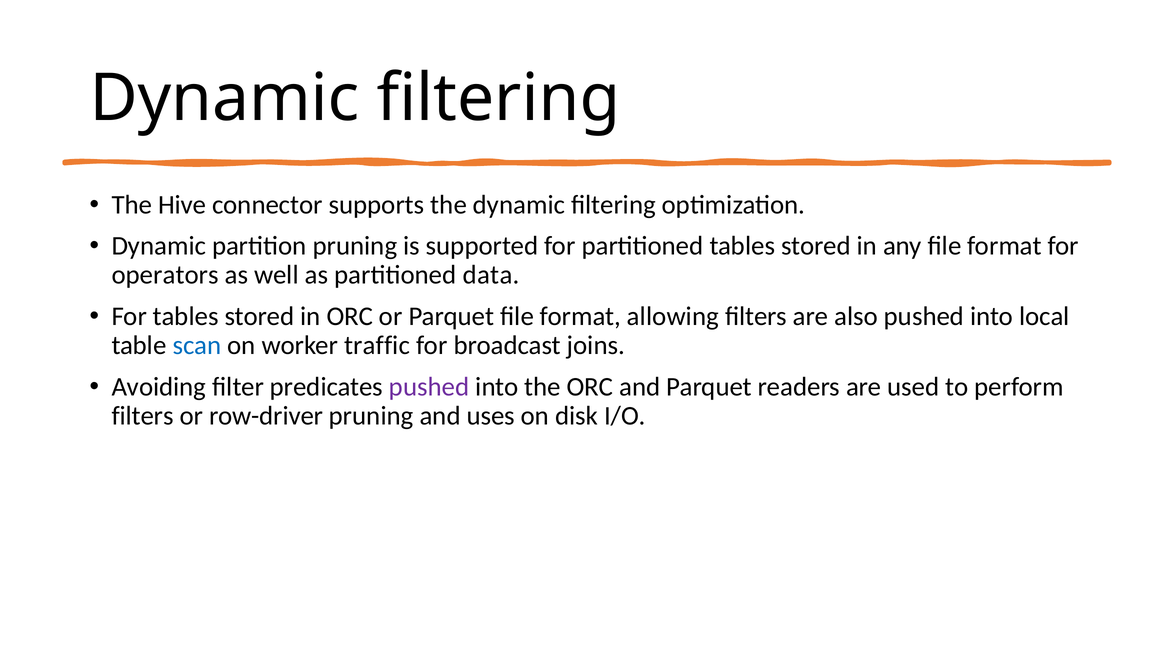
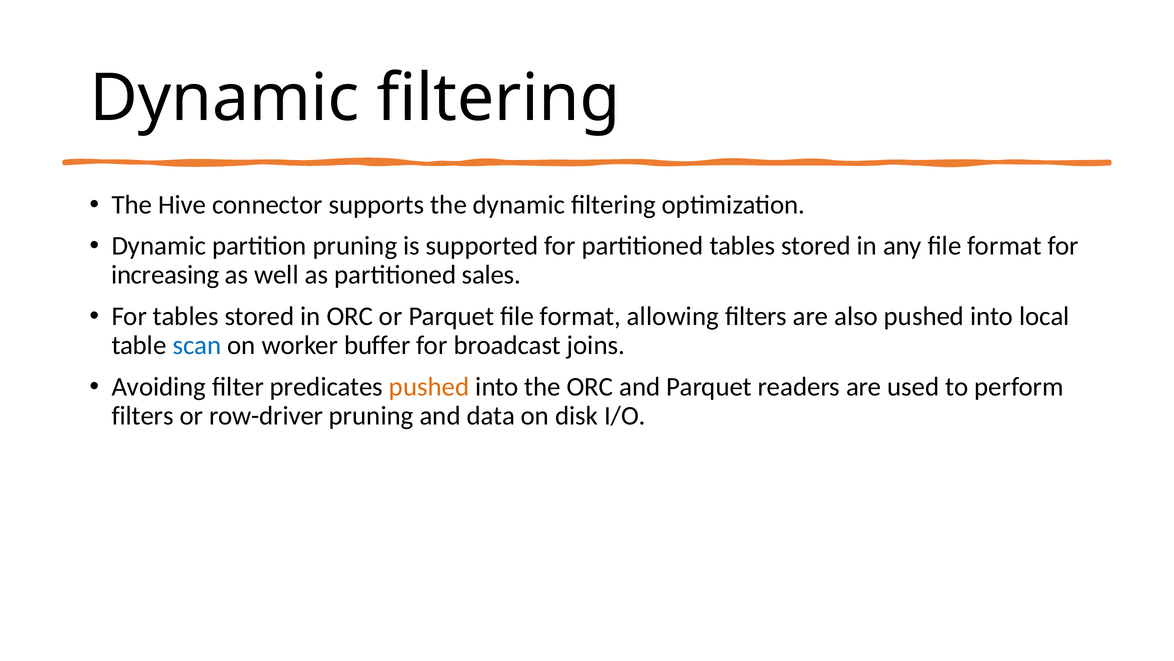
operators: operators -> increasing
data: data -> sales
traffic: traffic -> buffer
pushed at (429, 386) colour: purple -> orange
uses: uses -> data
